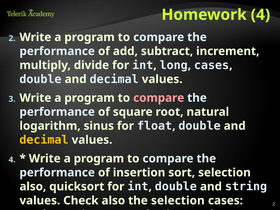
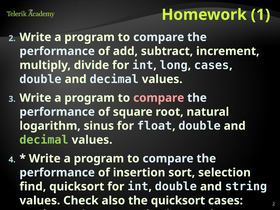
Homework 4: 4 -> 1
decimal at (44, 140) colour: yellow -> light green
also at (33, 187): also -> find
the selection: selection -> quicksort
